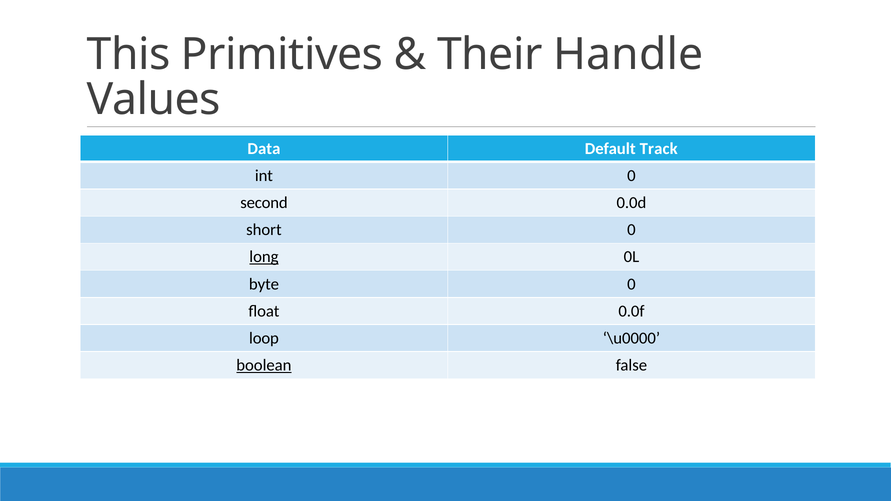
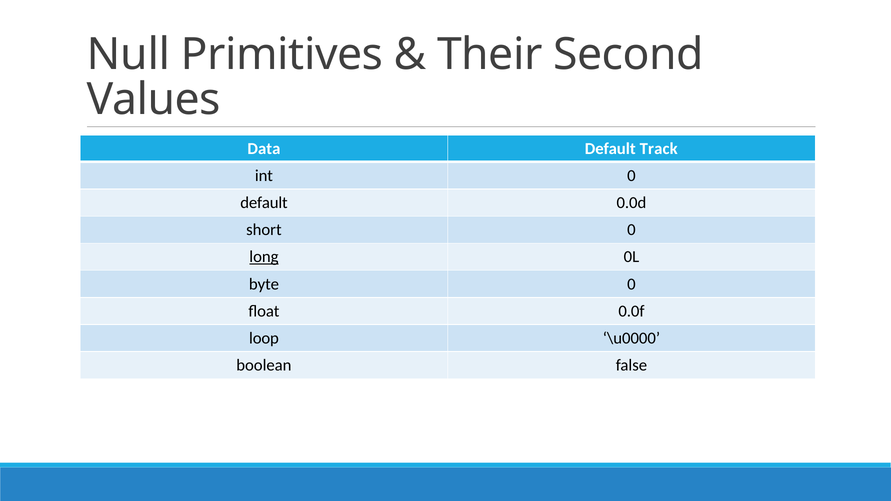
This: This -> Null
Handle: Handle -> Second
second at (264, 203): second -> default
boolean underline: present -> none
